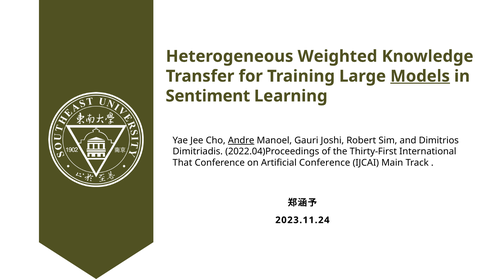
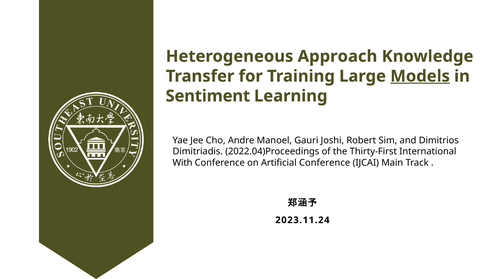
Weighted: Weighted -> Approach
Andre underline: present -> none
That: That -> With
